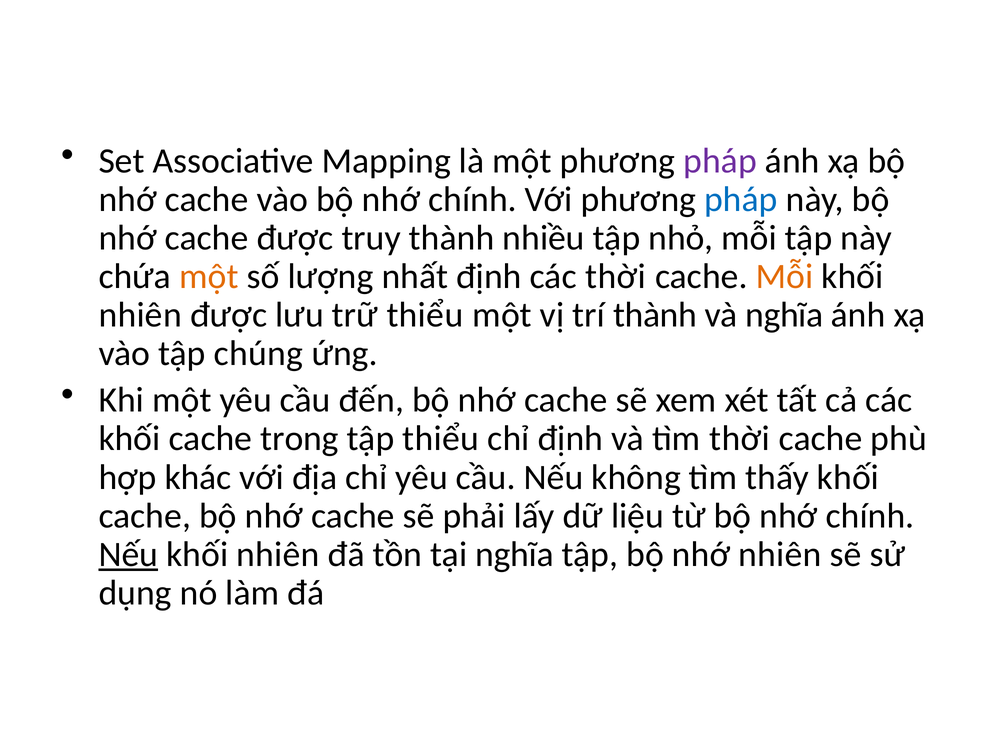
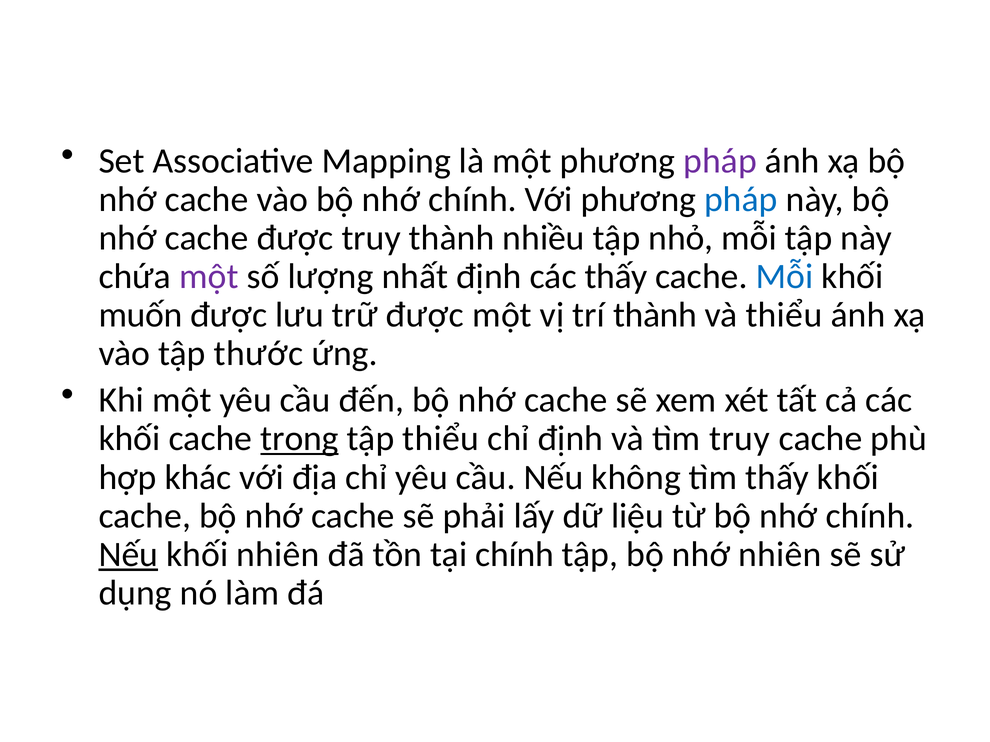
một at (209, 277) colour: orange -> purple
các thời: thời -> thấy
Mỗi at (785, 277) colour: orange -> blue
nhiên at (140, 315): nhiên -> muốn
trữ thiểu: thiểu -> được
và nghĩa: nghĩa -> thiểu
chúng: chúng -> thước
trong underline: none -> present
tìm thời: thời -> truy
tại nghĩa: nghĩa -> chính
